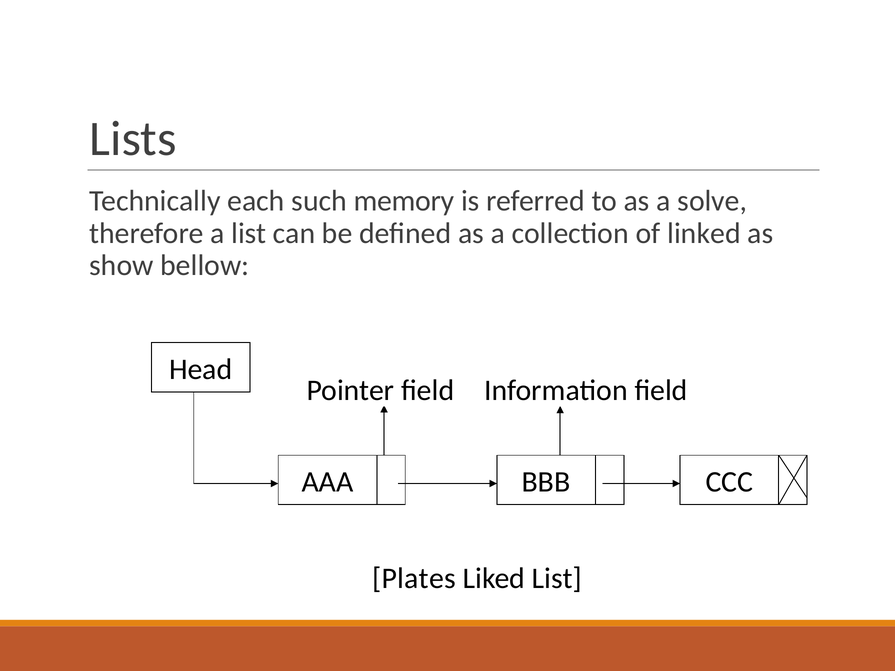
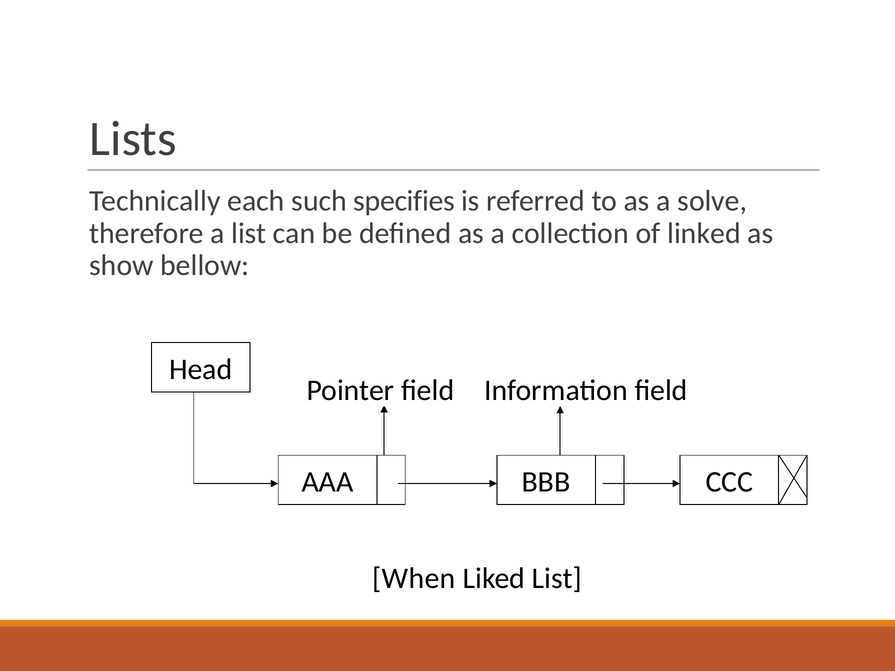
memory: memory -> specifies
Plates: Plates -> When
